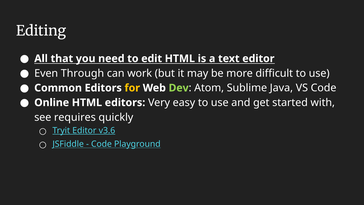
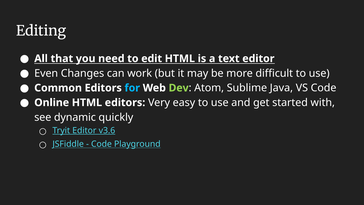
Through: Through -> Changes
for colour: yellow -> light blue
requires: requires -> dynamic
